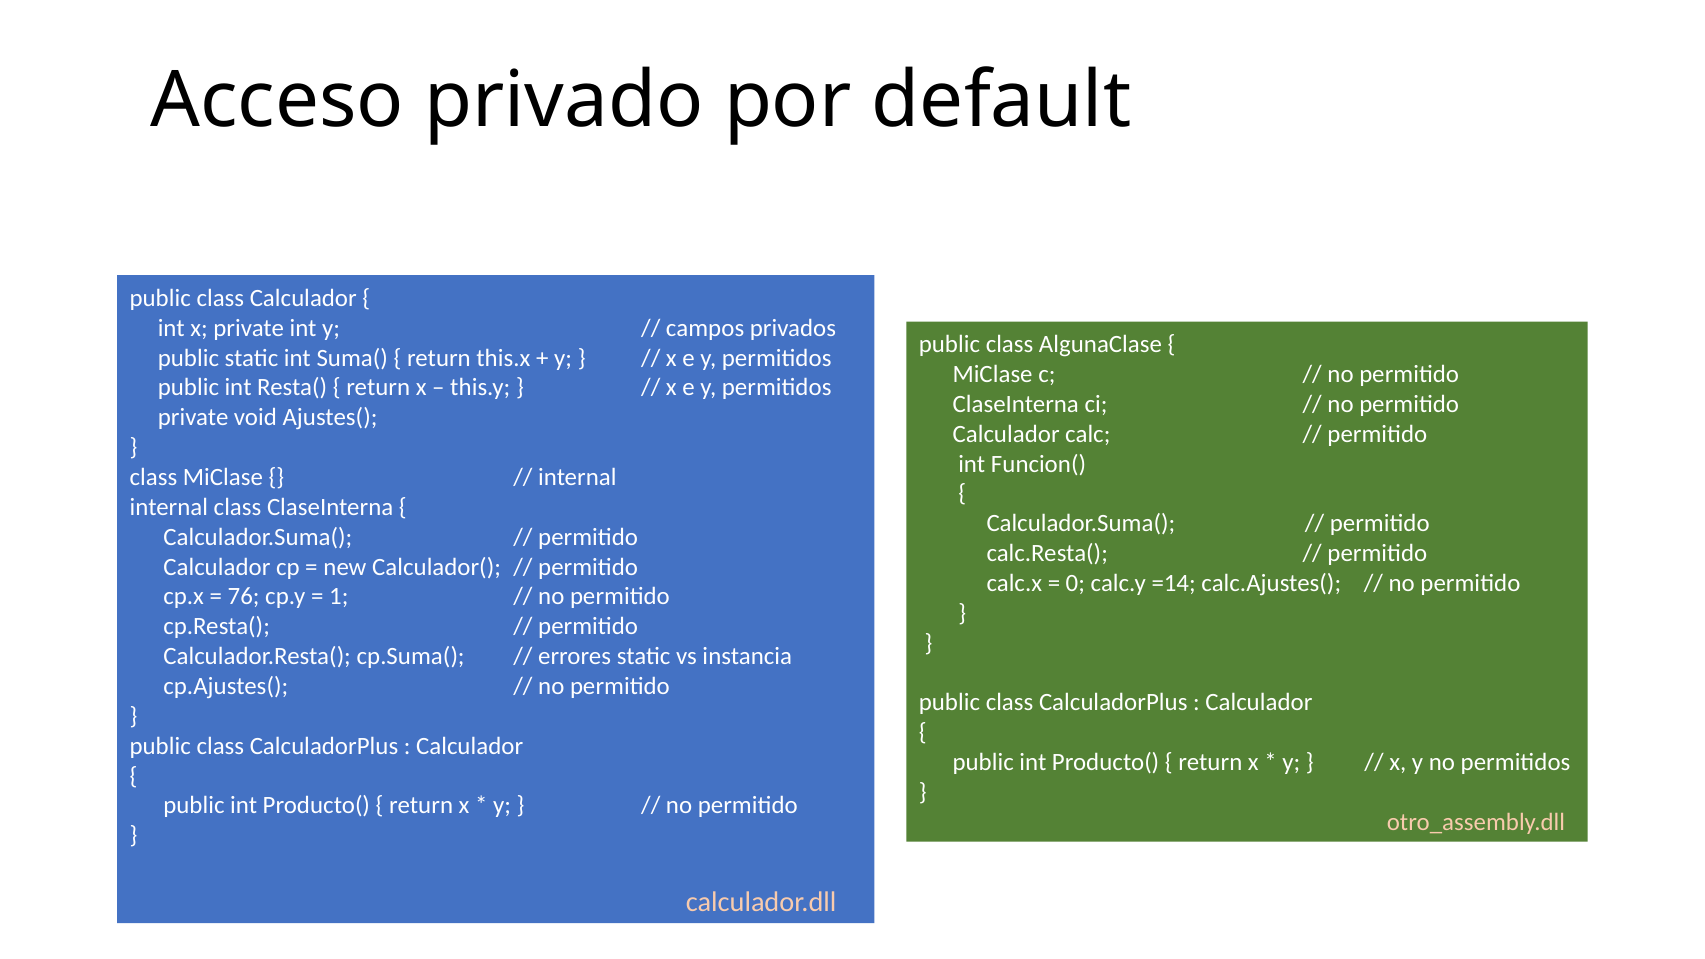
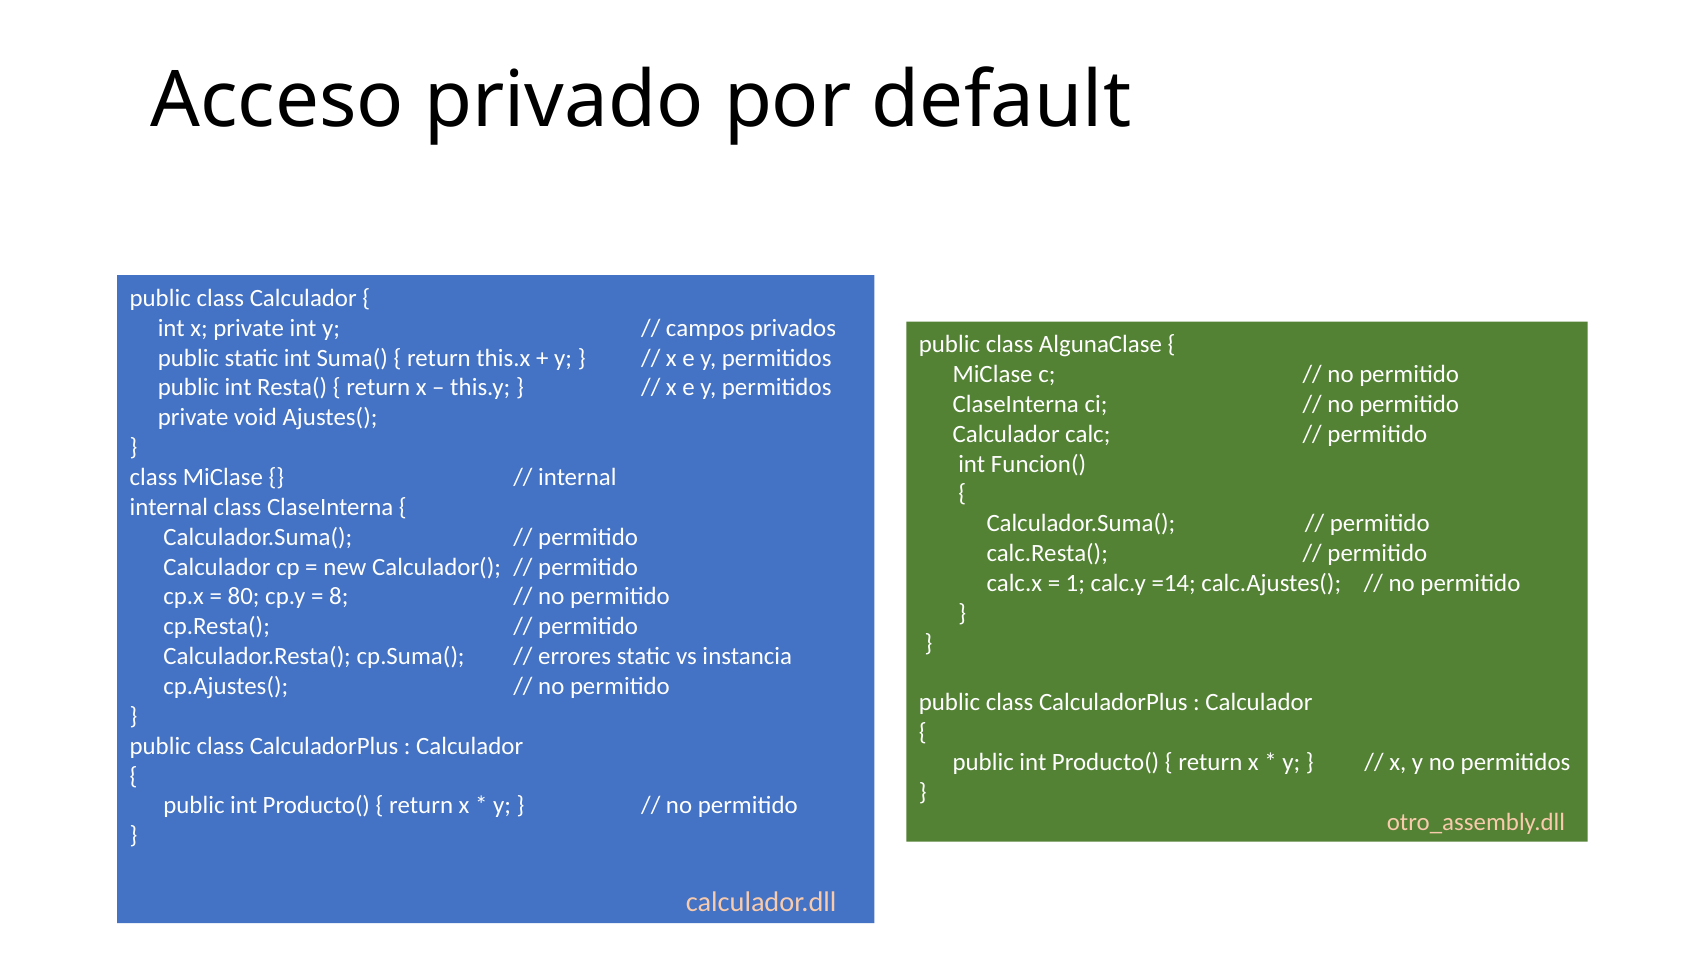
0: 0 -> 1
76: 76 -> 80
1: 1 -> 8
